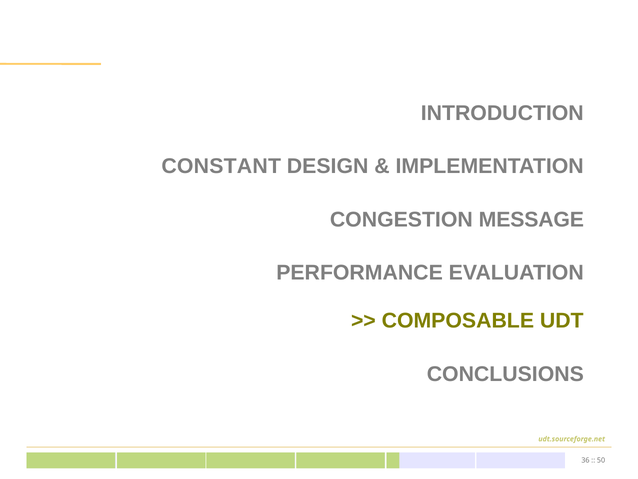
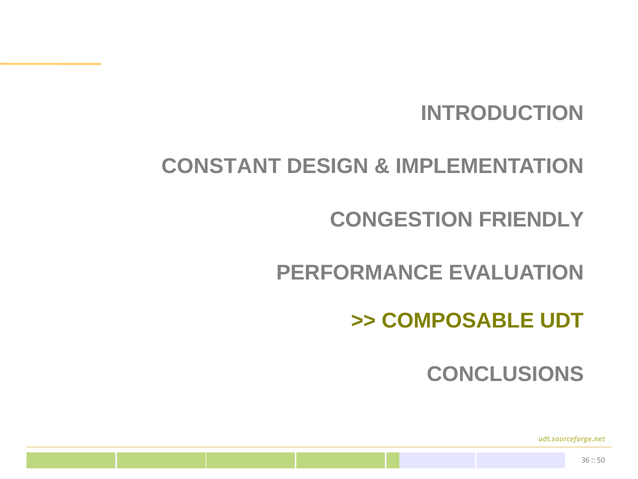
MESSAGE: MESSAGE -> FRIENDLY
